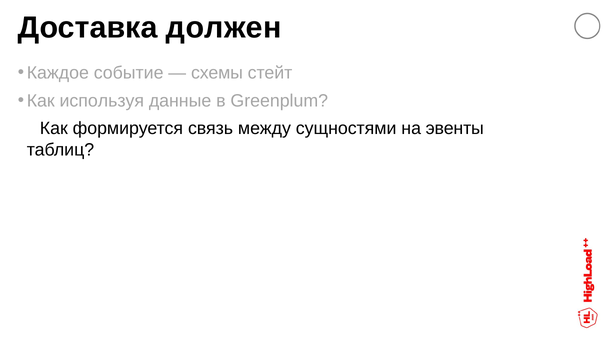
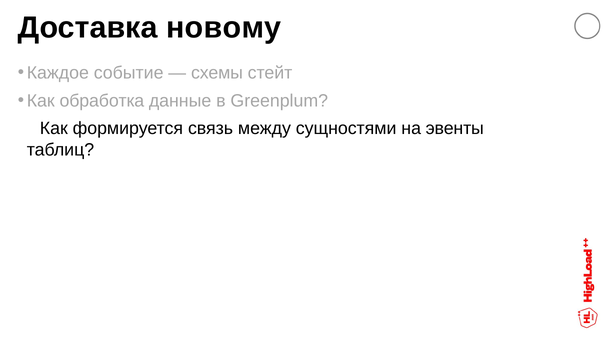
должен: должен -> новому
используя: используя -> обработка
